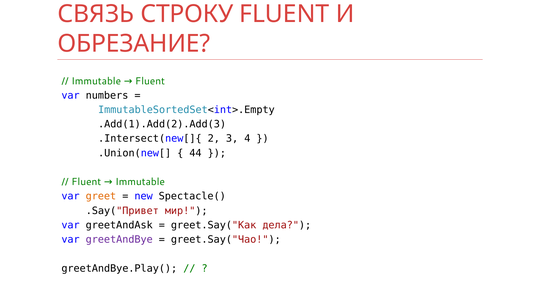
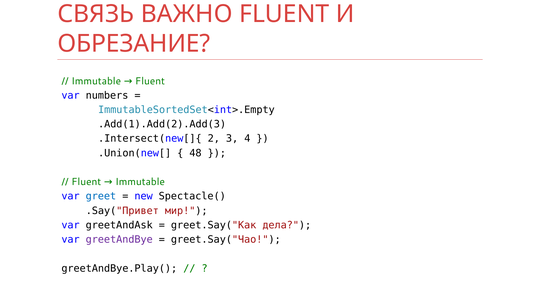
СТРОКУ: СТРОКУ -> ВАЖНО
44: 44 -> 48
greet colour: orange -> blue
